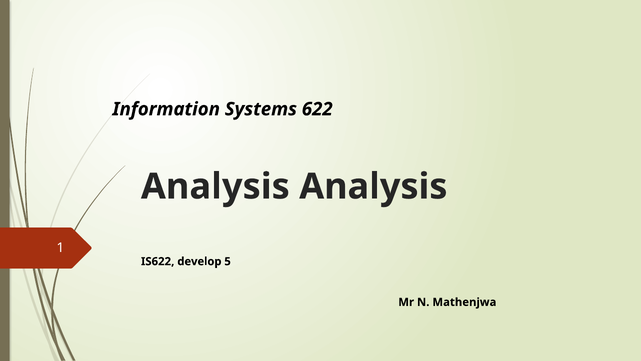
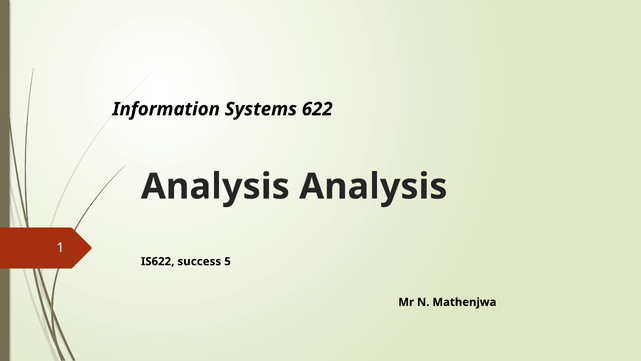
develop: develop -> success
